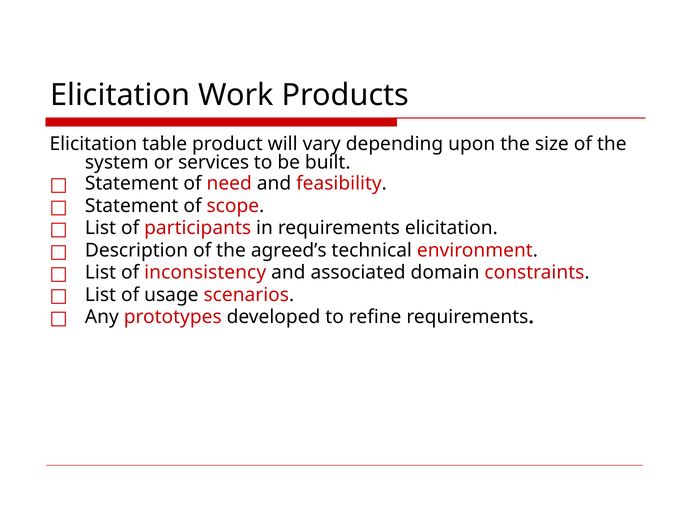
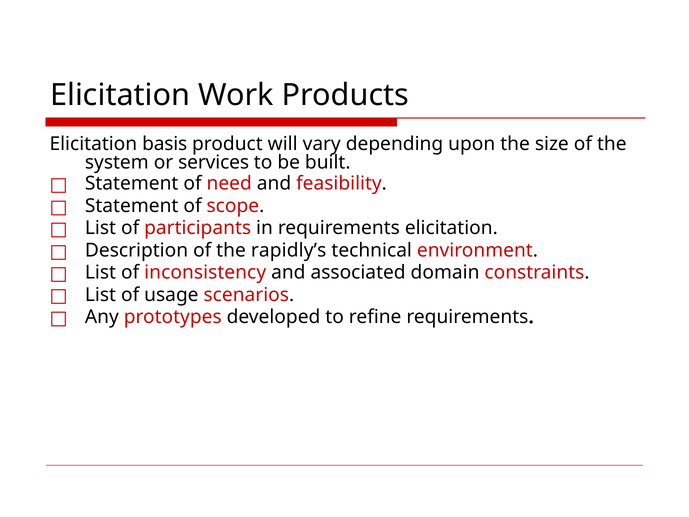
table: table -> basis
agreed’s: agreed’s -> rapidly’s
